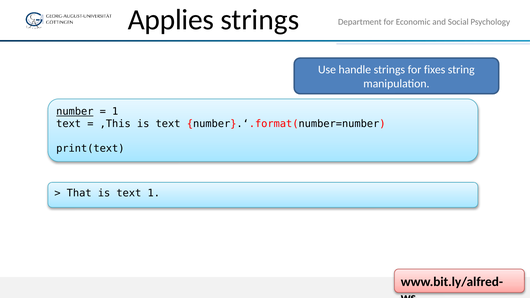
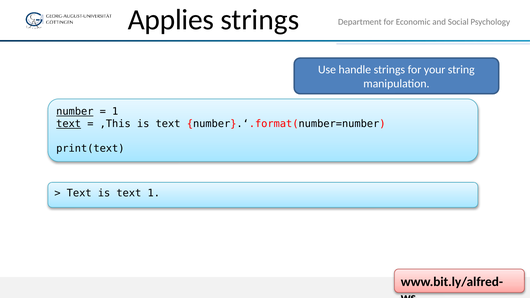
fixes: fixes -> your
text at (69, 124) underline: none -> present
That at (79, 193): That -> Text
